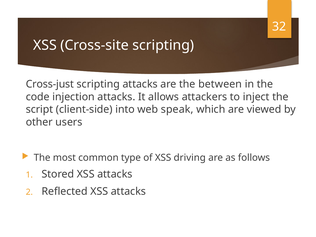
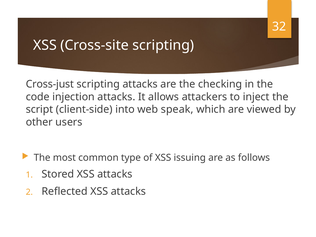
between: between -> checking
driving: driving -> issuing
